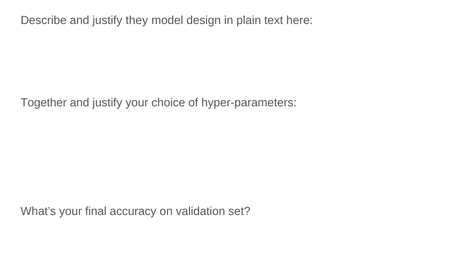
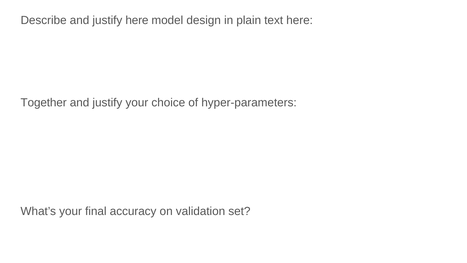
justify they: they -> here
